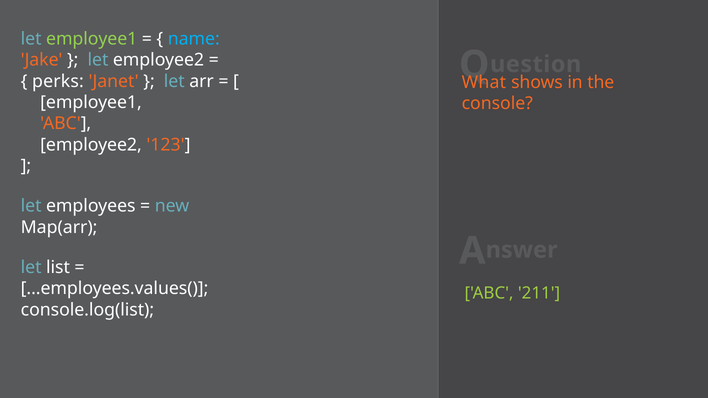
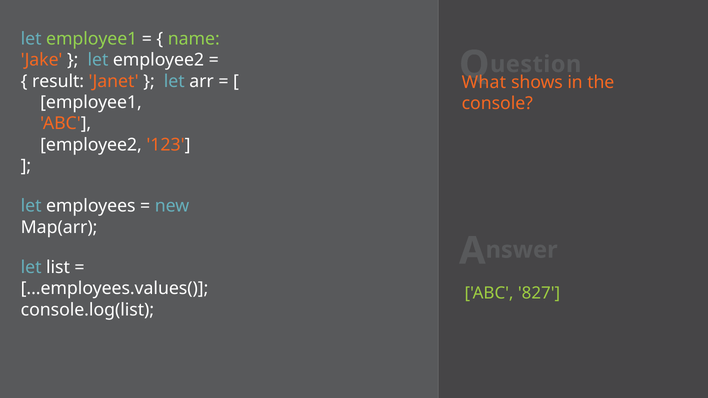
name colour: light blue -> light green
perks: perks -> result
211: 211 -> 827
